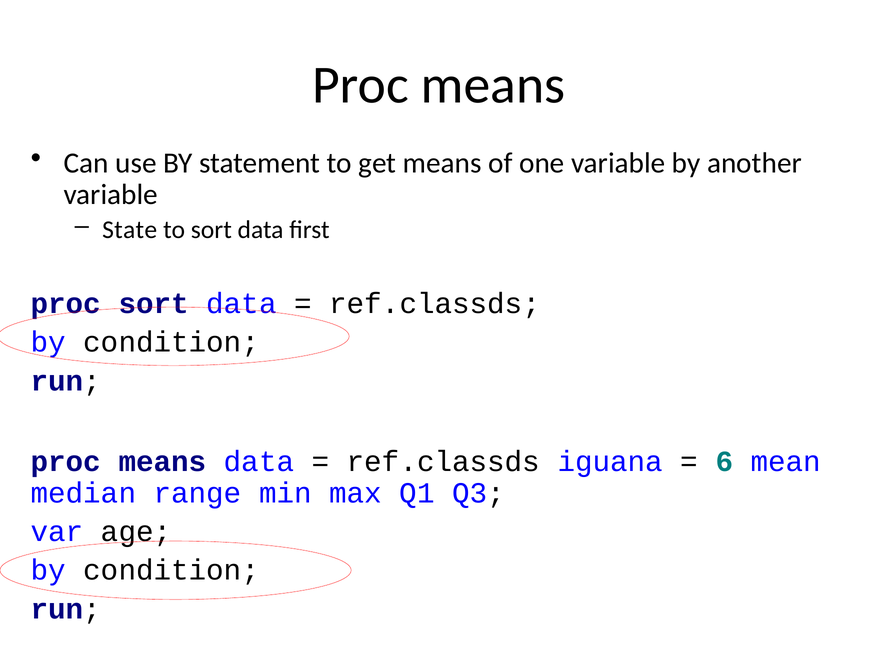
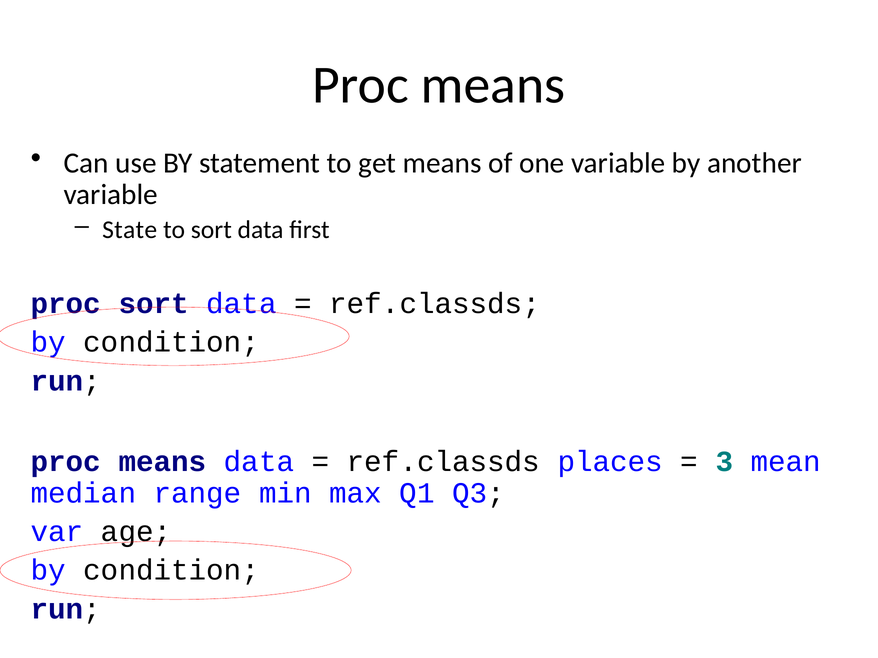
iguana: iguana -> places
6: 6 -> 3
